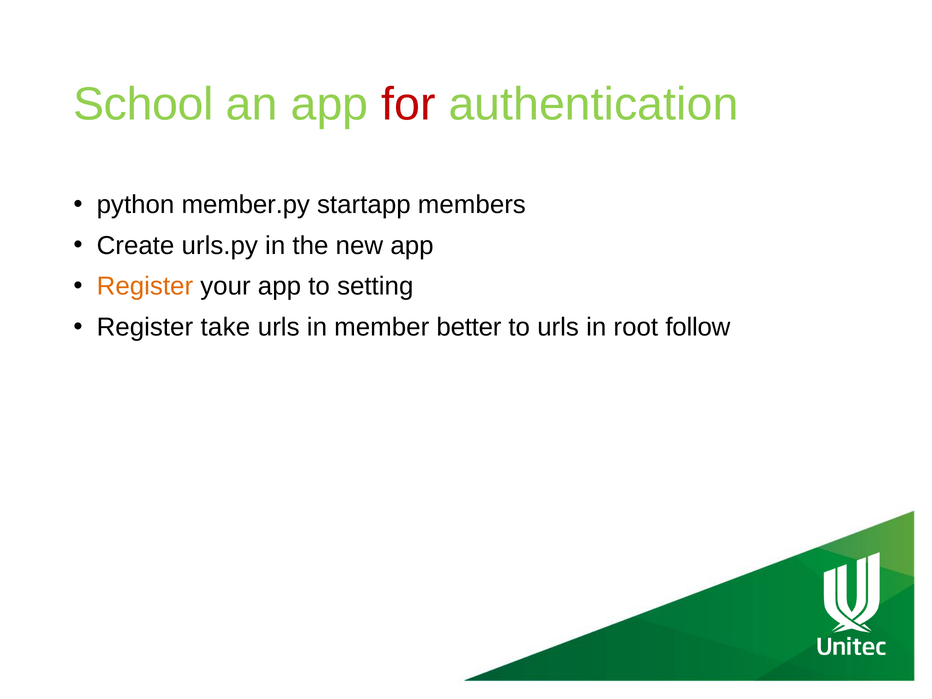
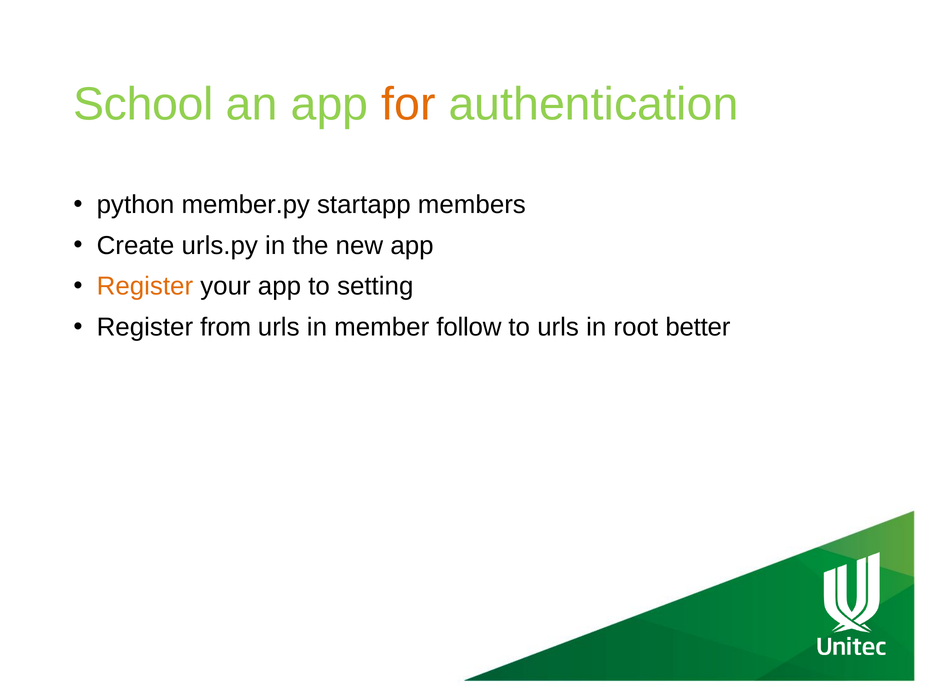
for colour: red -> orange
take: take -> from
better: better -> follow
follow: follow -> better
